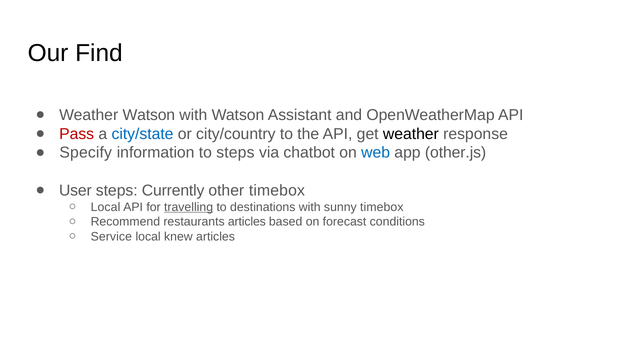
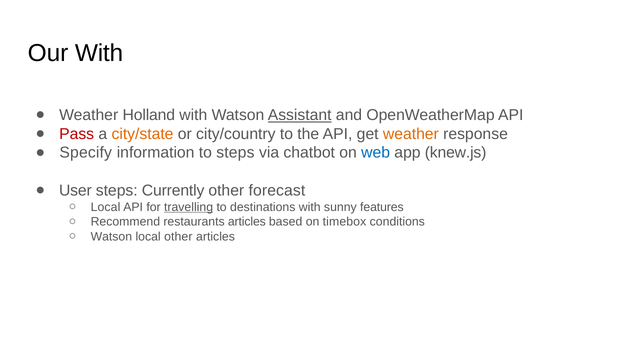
Our Find: Find -> With
Weather Watson: Watson -> Holland
Assistant underline: none -> present
city/state colour: blue -> orange
weather at (411, 134) colour: black -> orange
other.js: other.js -> knew.js
other timebox: timebox -> forecast
sunny timebox: timebox -> features
forecast: forecast -> timebox
Service at (111, 236): Service -> Watson
local knew: knew -> other
